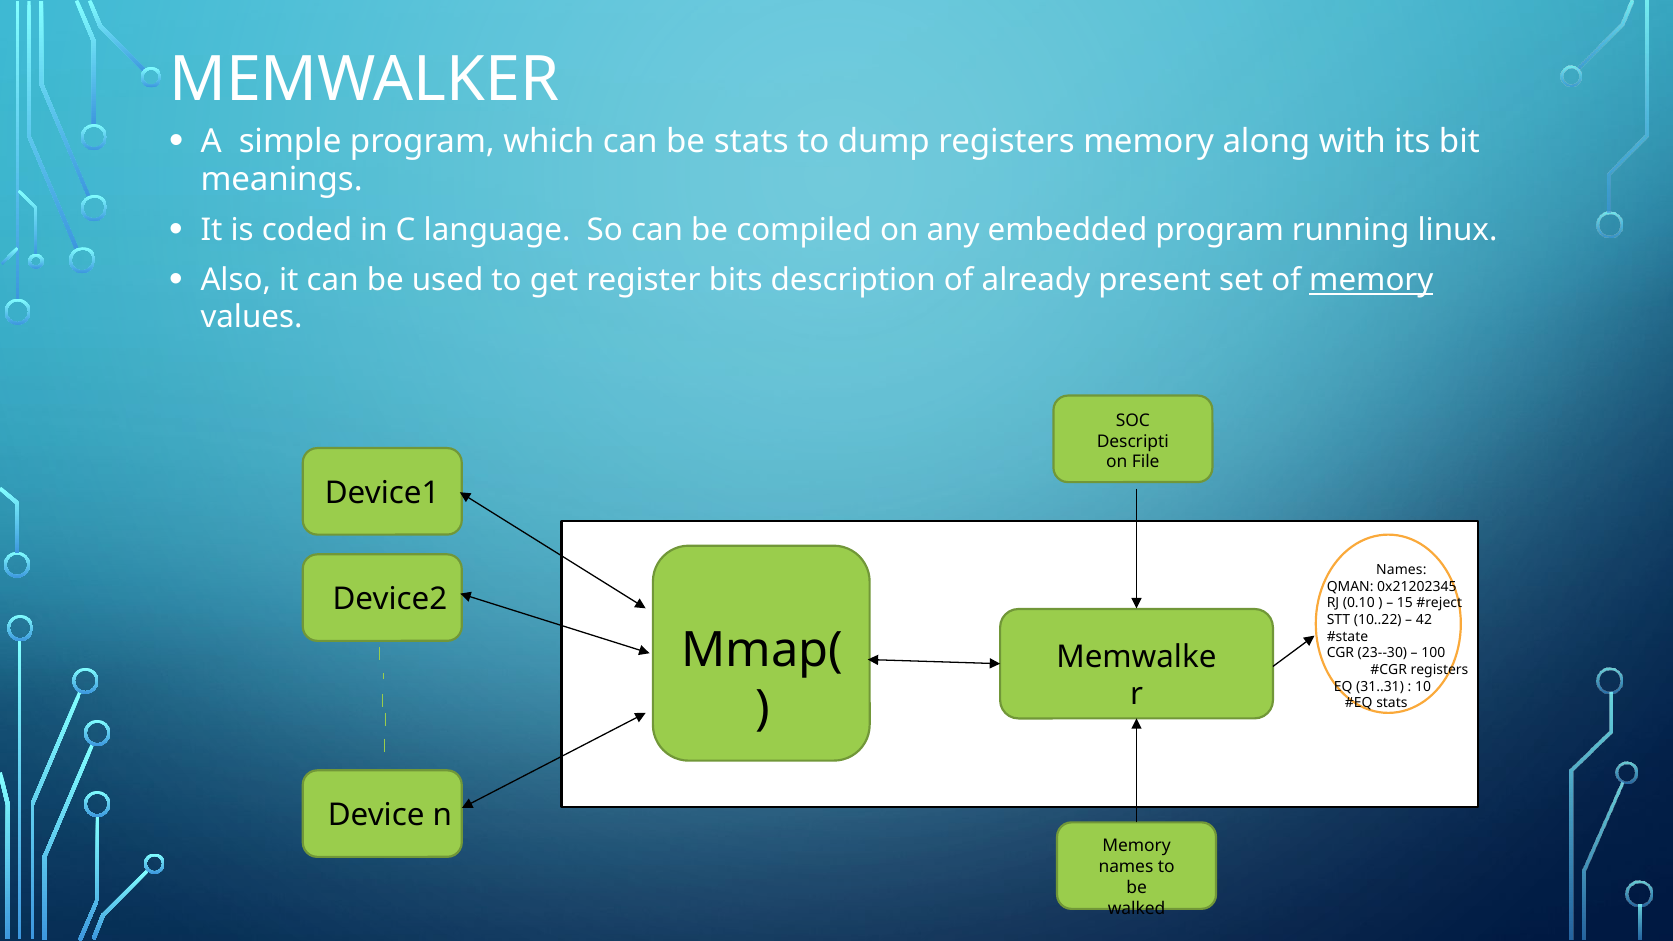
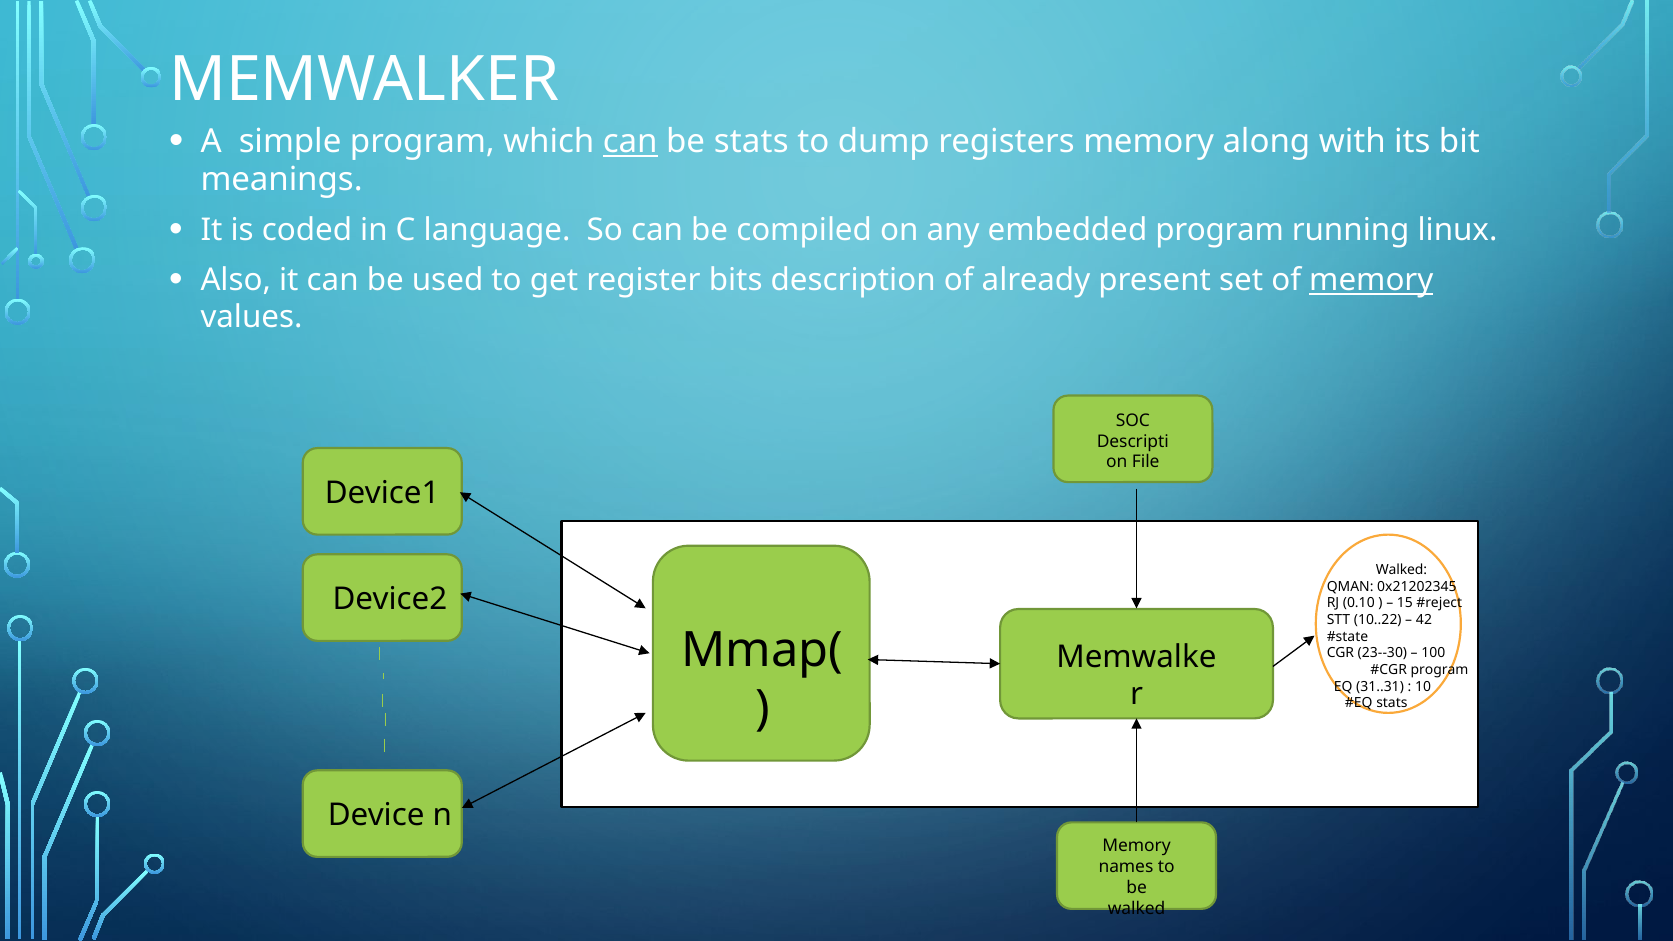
can at (630, 142) underline: none -> present
Names at (1401, 570): Names -> Walked
registers at (1439, 670): registers -> program
